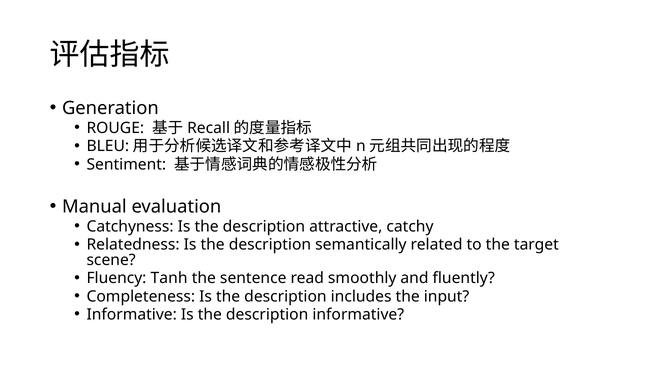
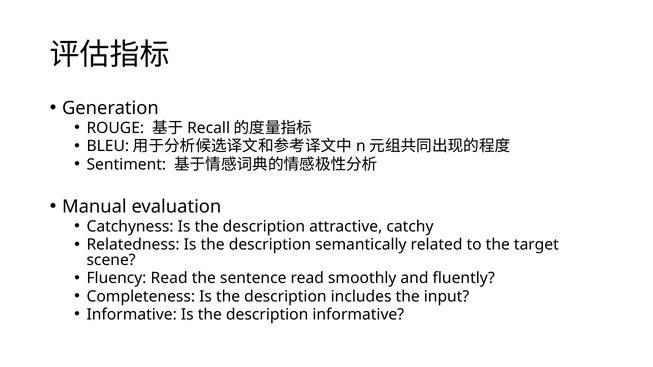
Fluency Tanh: Tanh -> Read
